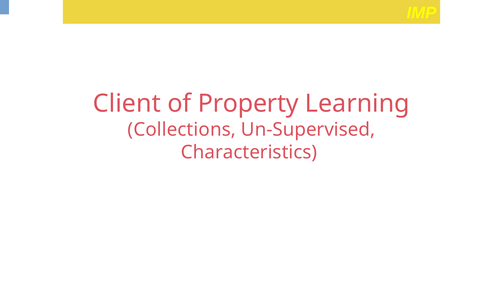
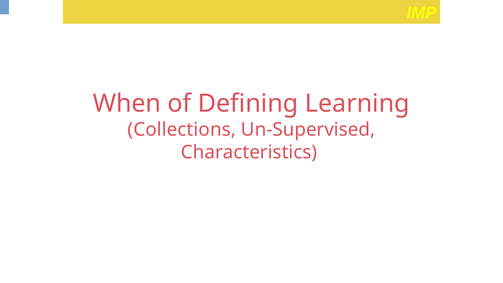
Client: Client -> When
Property: Property -> Defining
